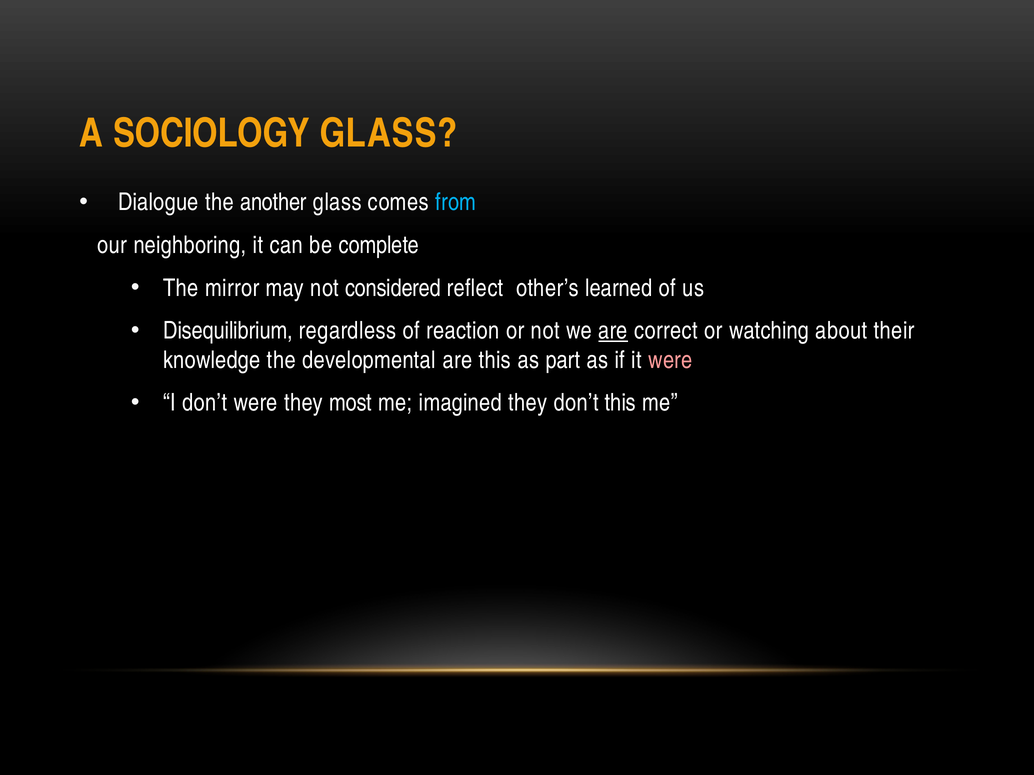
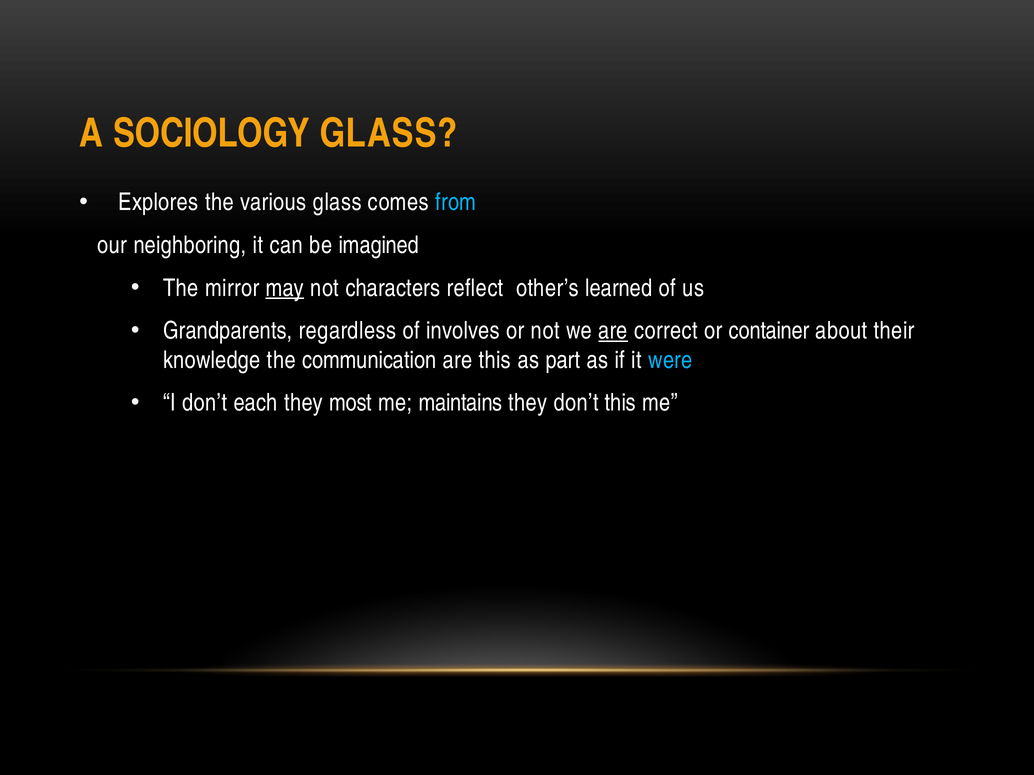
Dialogue: Dialogue -> Explores
another: another -> various
complete: complete -> imagined
may underline: none -> present
considered: considered -> characters
Disequilibrium: Disequilibrium -> Grandparents
reaction: reaction -> involves
watching: watching -> container
developmental: developmental -> communication
were at (670, 360) colour: pink -> light blue
don’t were: were -> each
imagined: imagined -> maintains
